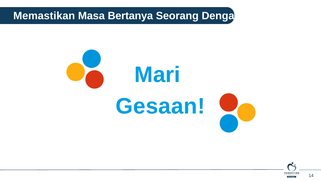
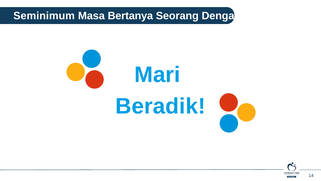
Memastikan: Memastikan -> Seminimum
Gesaan: Gesaan -> Beradik
